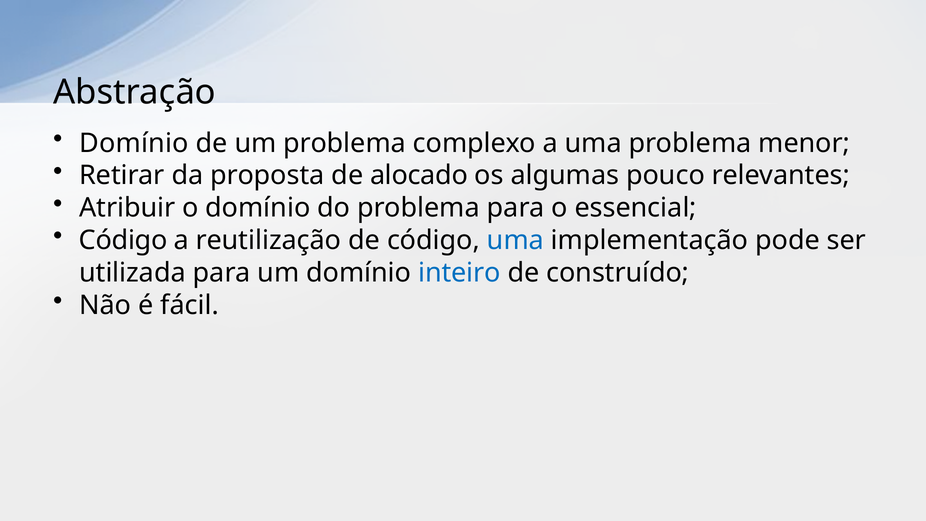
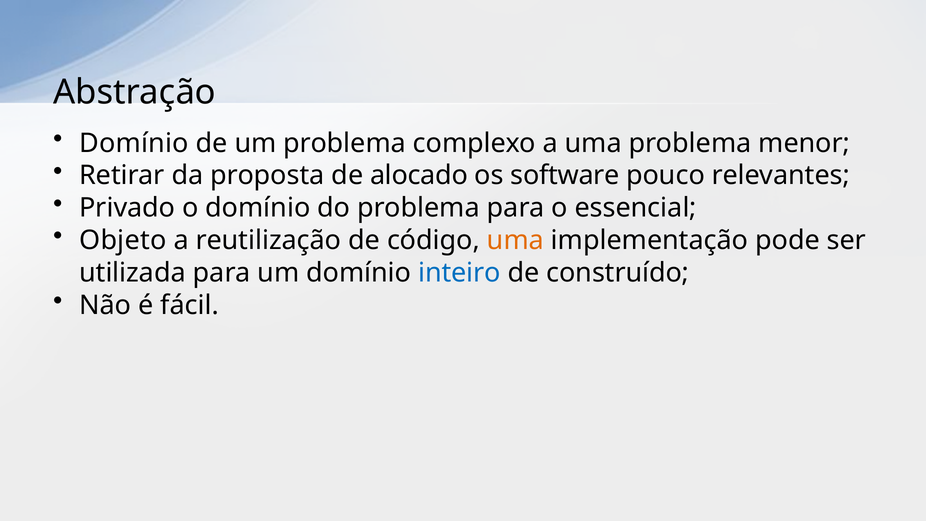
algumas: algumas -> software
Atribuir: Atribuir -> Privado
Código at (123, 240): Código -> Objeto
uma at (515, 240) colour: blue -> orange
